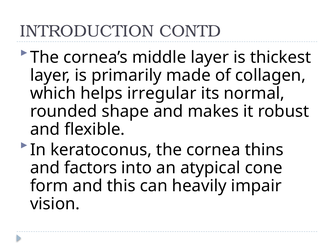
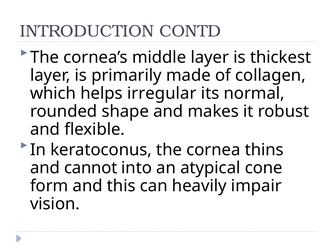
factors: factors -> cannot
